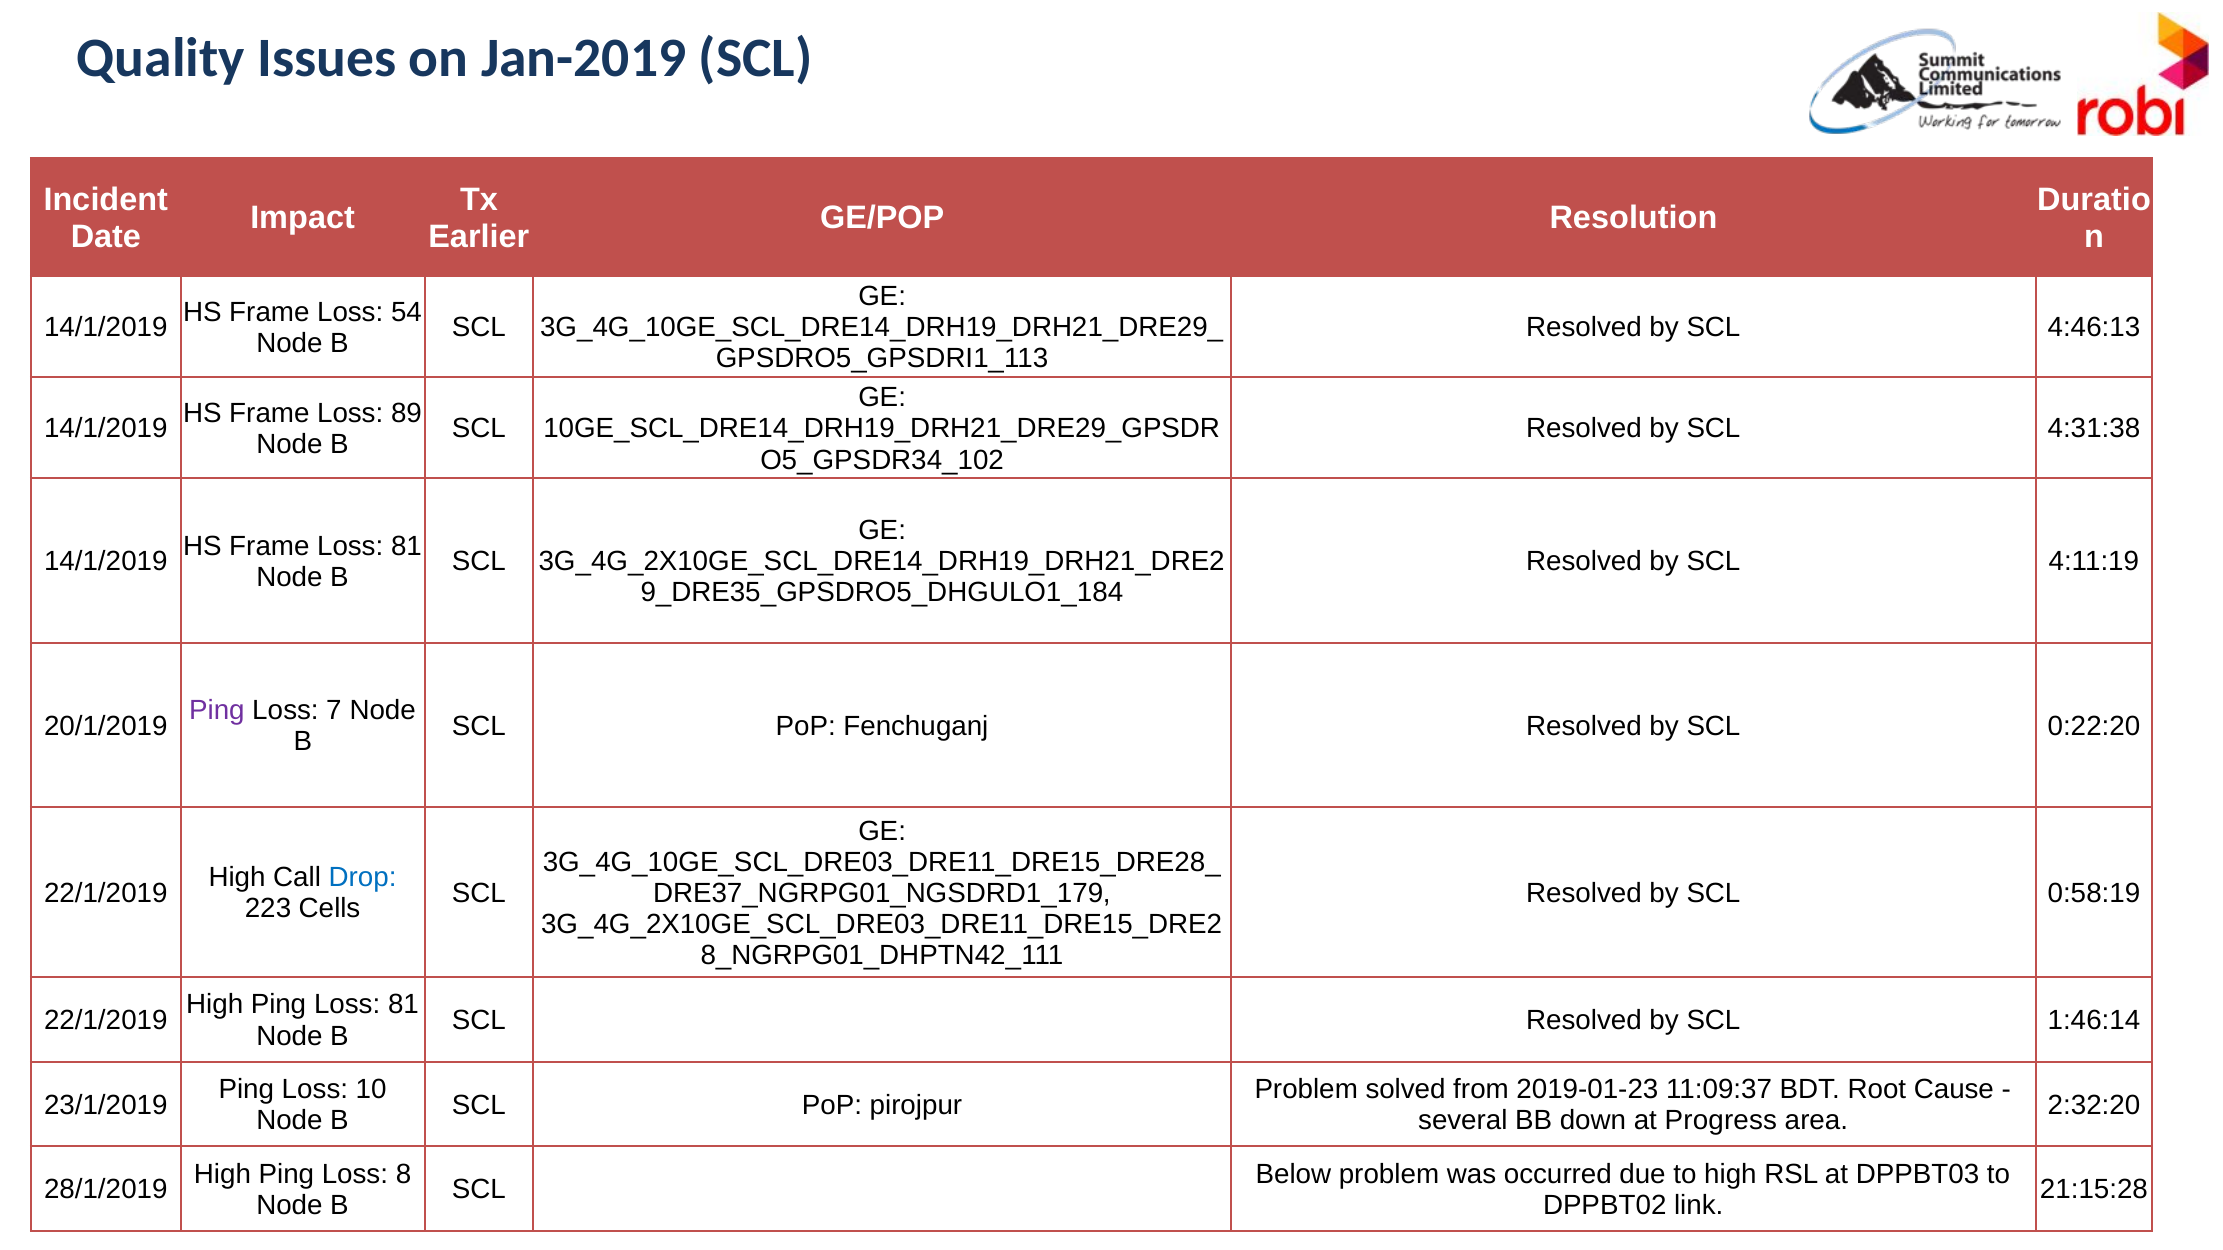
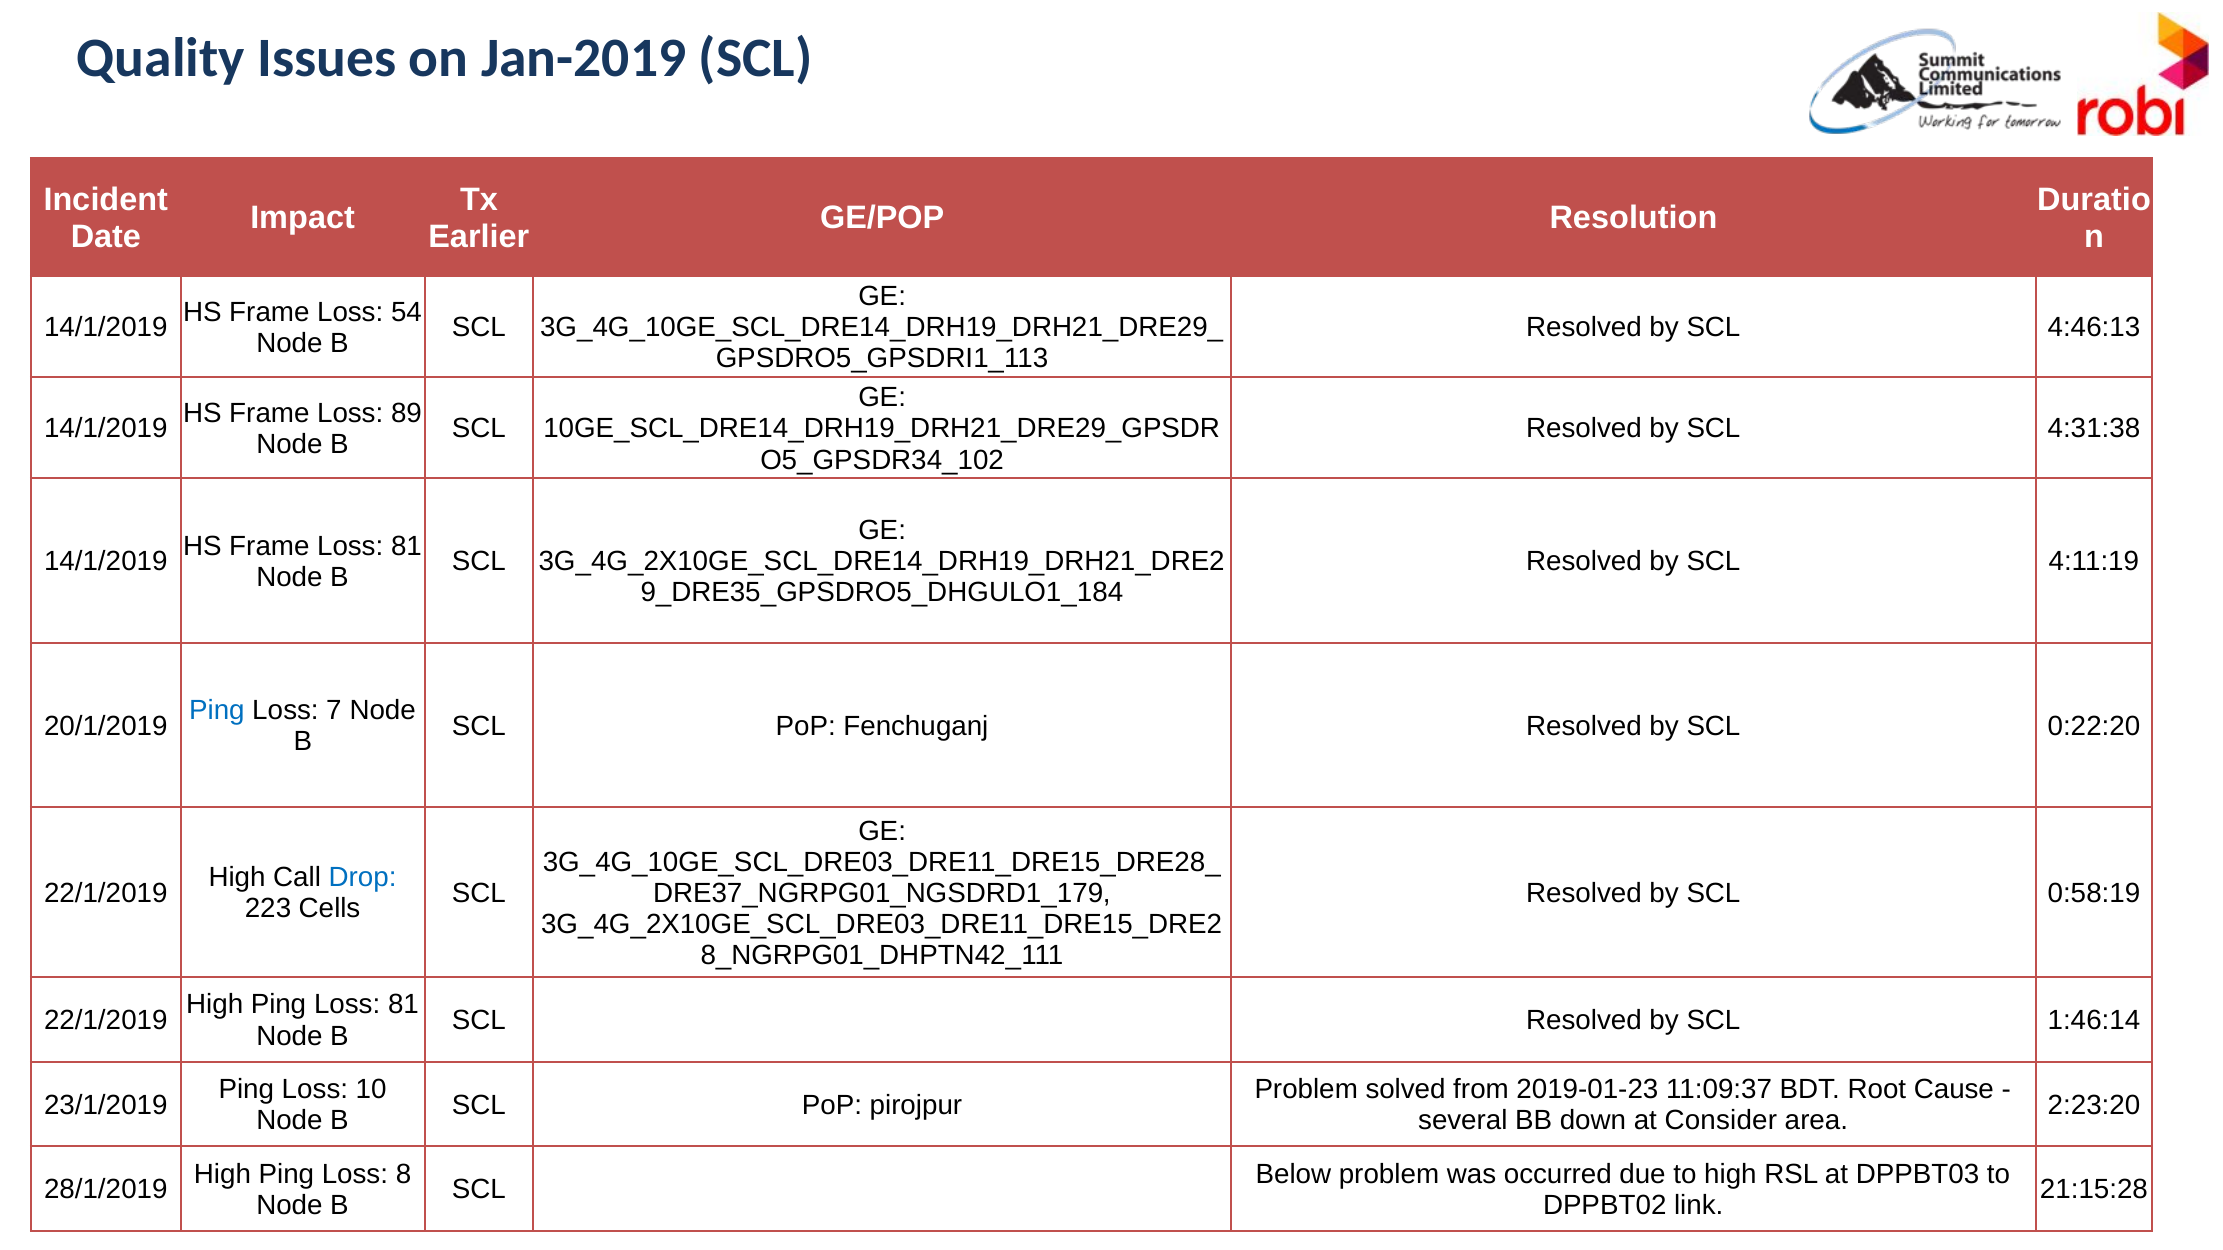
Ping at (217, 711) colour: purple -> blue
2:32:20: 2:32:20 -> 2:23:20
Progress: Progress -> Consider
